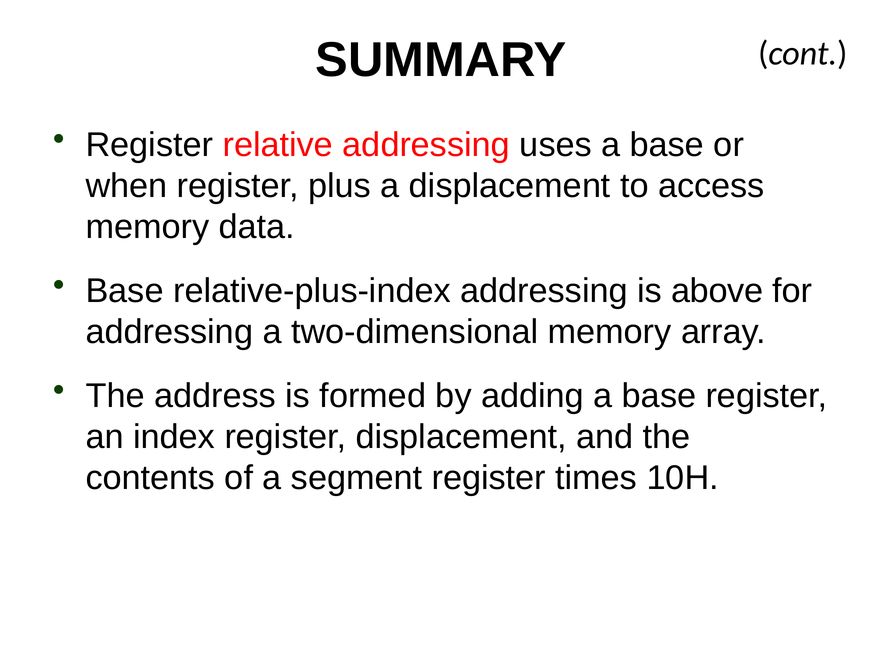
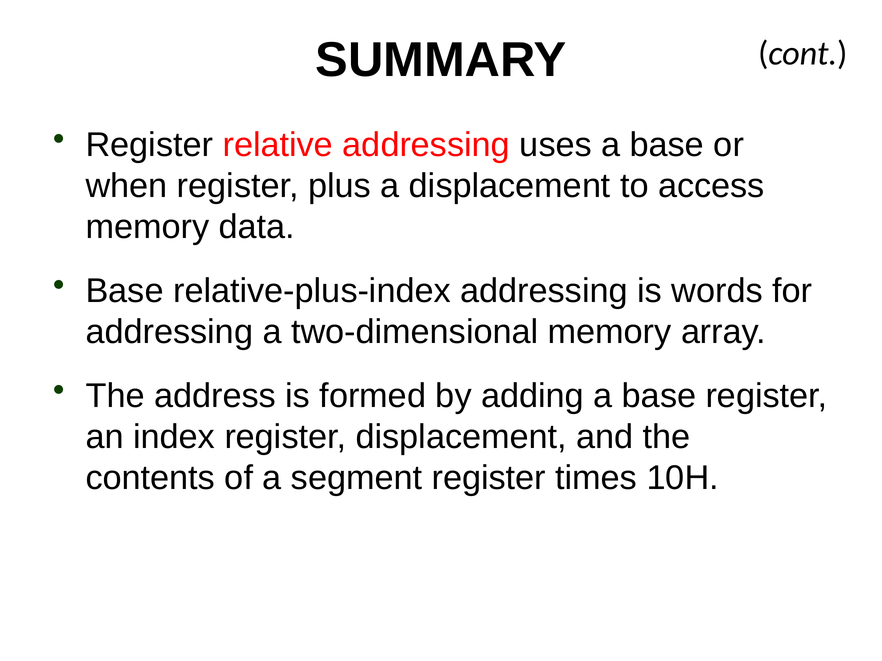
above: above -> words
